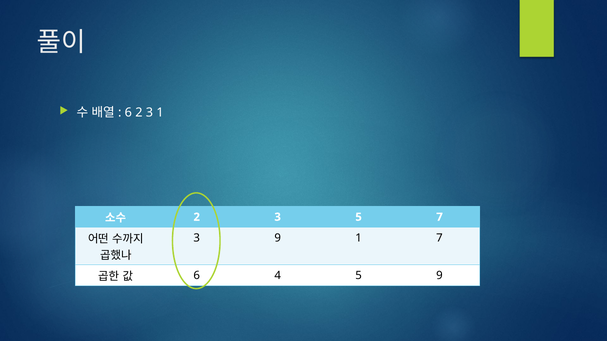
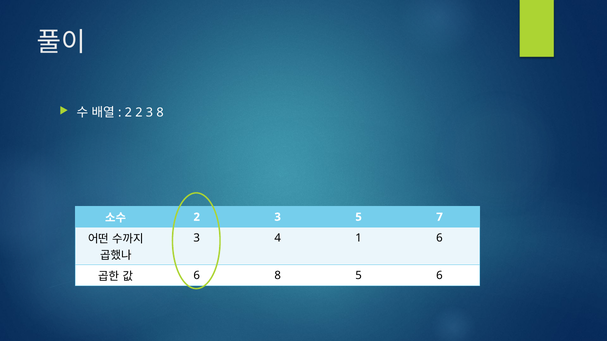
6 at (128, 113): 6 -> 2
3 1: 1 -> 8
3 9: 9 -> 4
1 7: 7 -> 6
6 4: 4 -> 8
5 9: 9 -> 6
